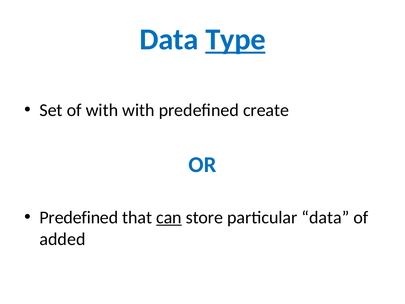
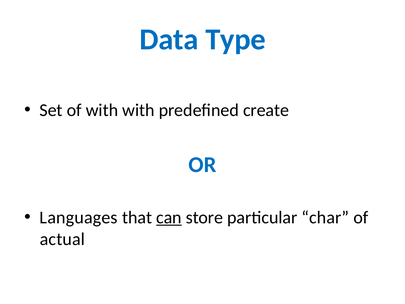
Type underline: present -> none
Predefined at (79, 217): Predefined -> Languages
particular data: data -> char
added: added -> actual
